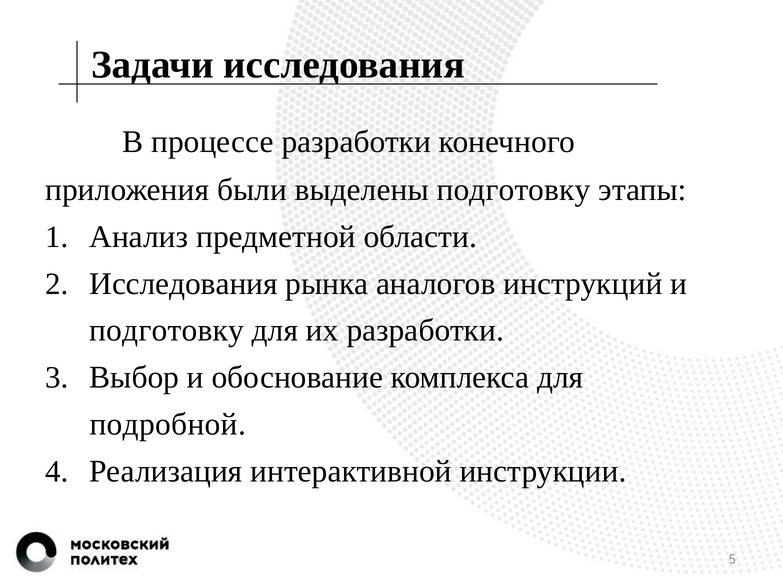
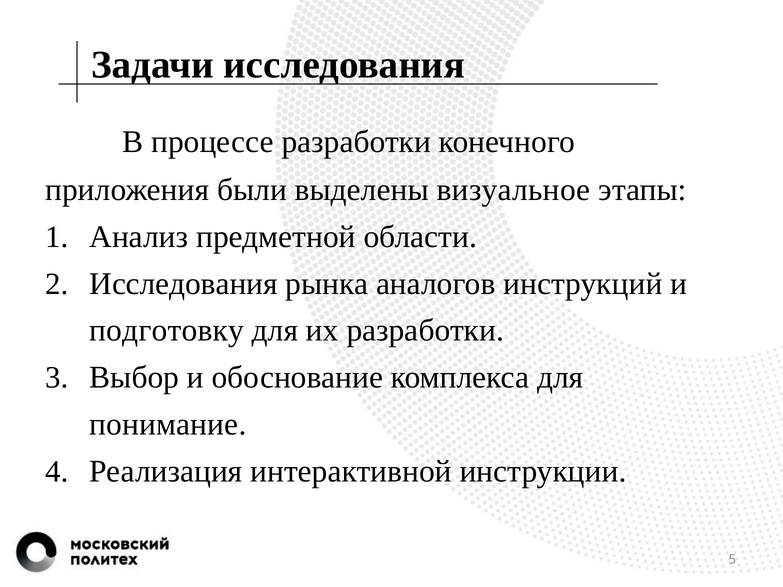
выделены подготовку: подготовку -> визуальное
подробной: подробной -> понимание
